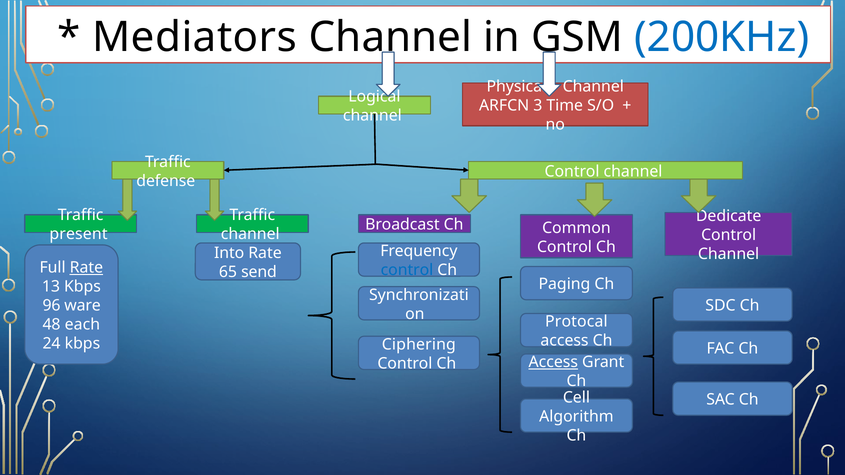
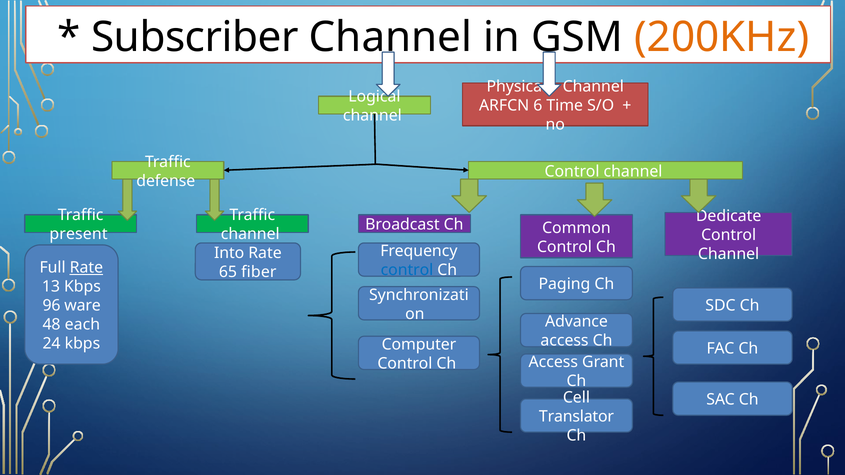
Mediators: Mediators -> Subscriber
200KHz colour: blue -> orange
3: 3 -> 6
send: send -> fiber
Protocal: Protocal -> Advance
Ciphering: Ciphering -> Computer
Access at (553, 362) underline: present -> none
Algorithm: Algorithm -> Translator
